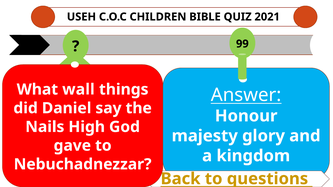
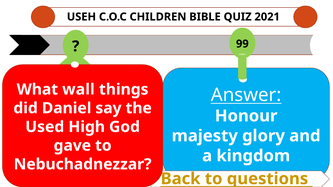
Nails: Nails -> Used
